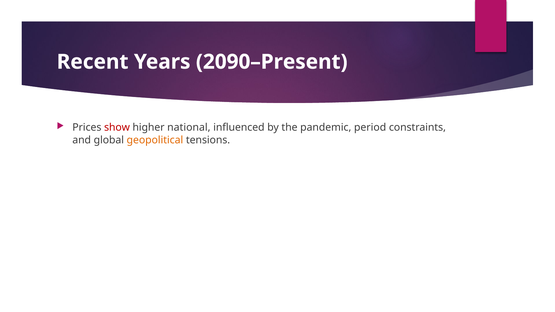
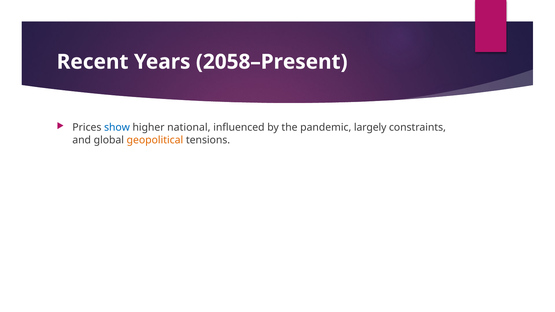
2090–Present: 2090–Present -> 2058–Present
show colour: red -> blue
period: period -> largely
